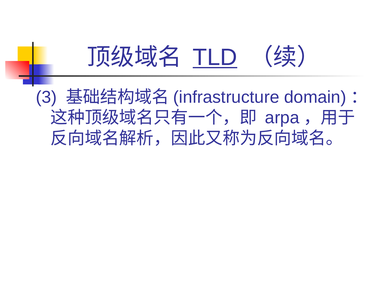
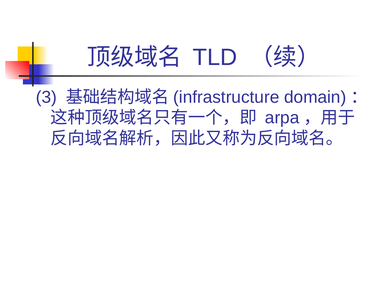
TLD underline: present -> none
